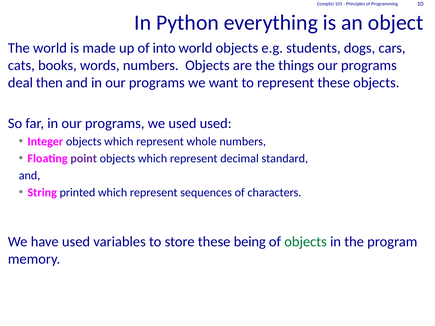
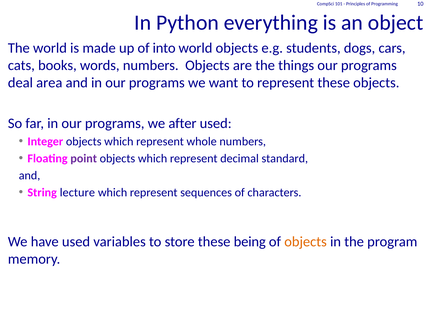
then: then -> area
we used: used -> after
printed: printed -> lecture
objects at (306, 242) colour: green -> orange
